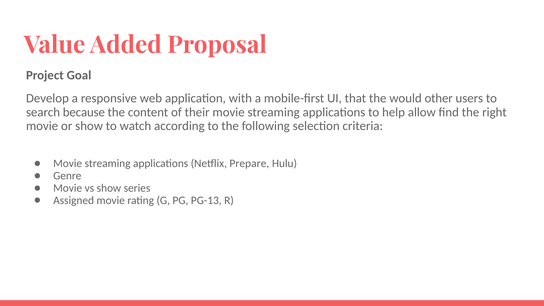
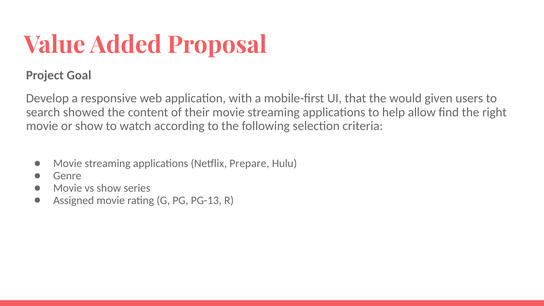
other: other -> given
because: because -> showed
